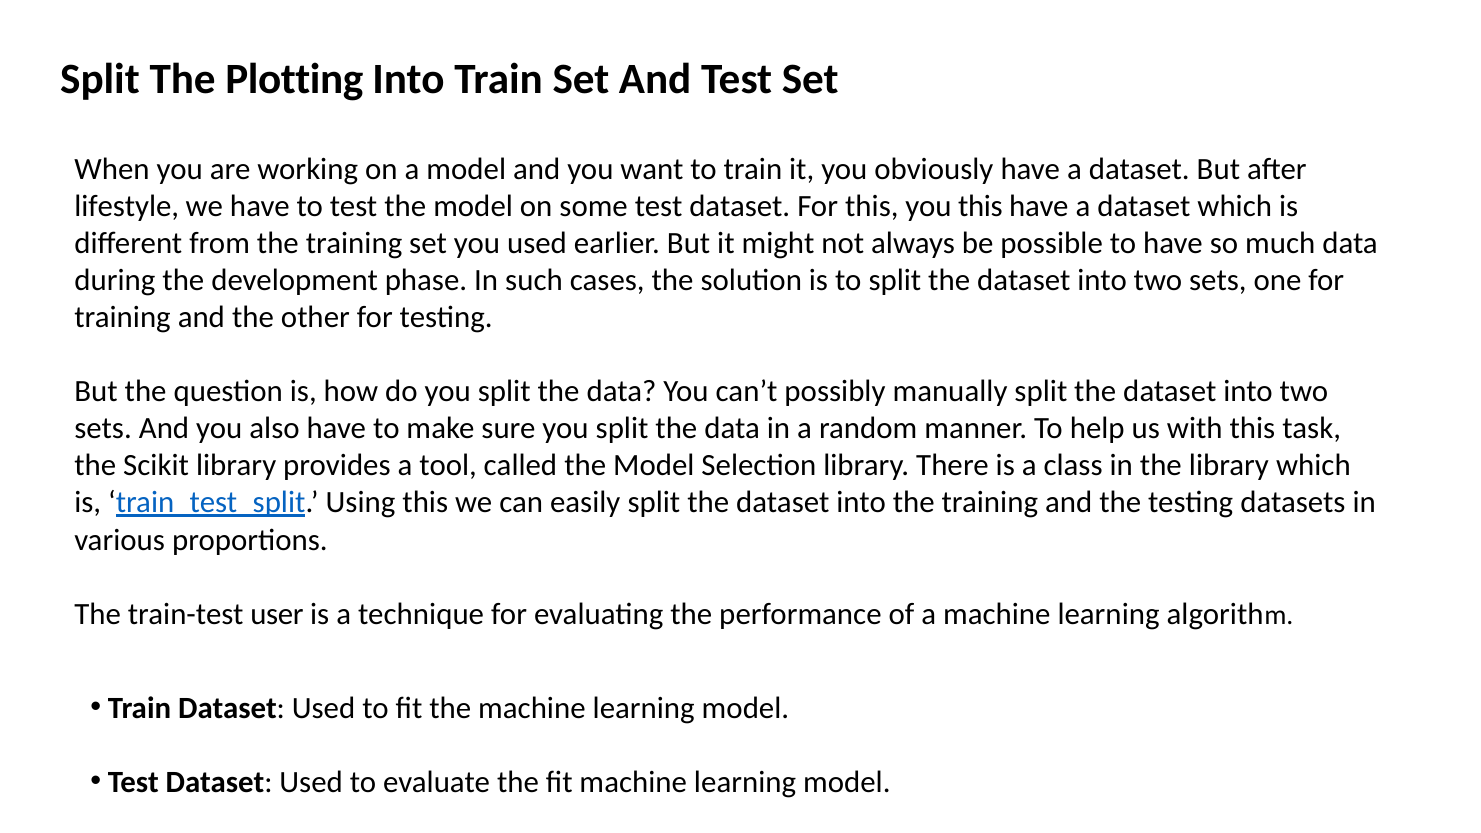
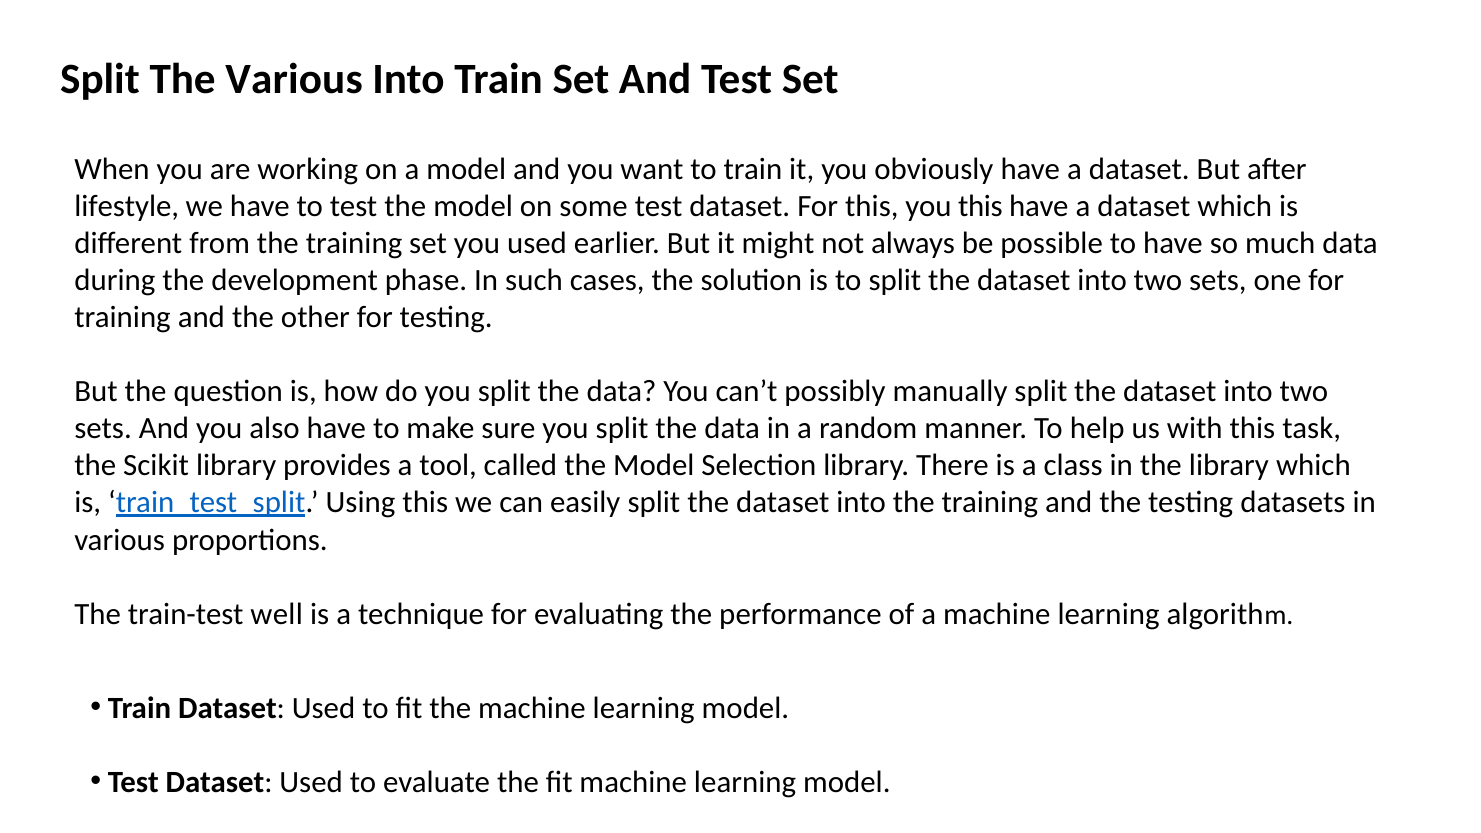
The Plotting: Plotting -> Various
user: user -> well
